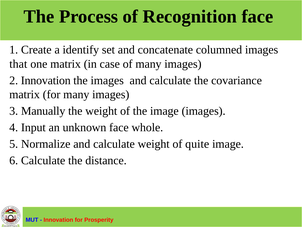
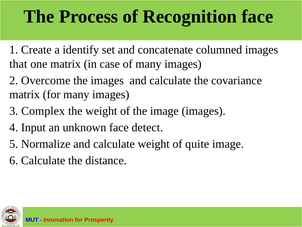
2 Innovation: Innovation -> Overcome
Manually: Manually -> Complex
whole: whole -> detect
